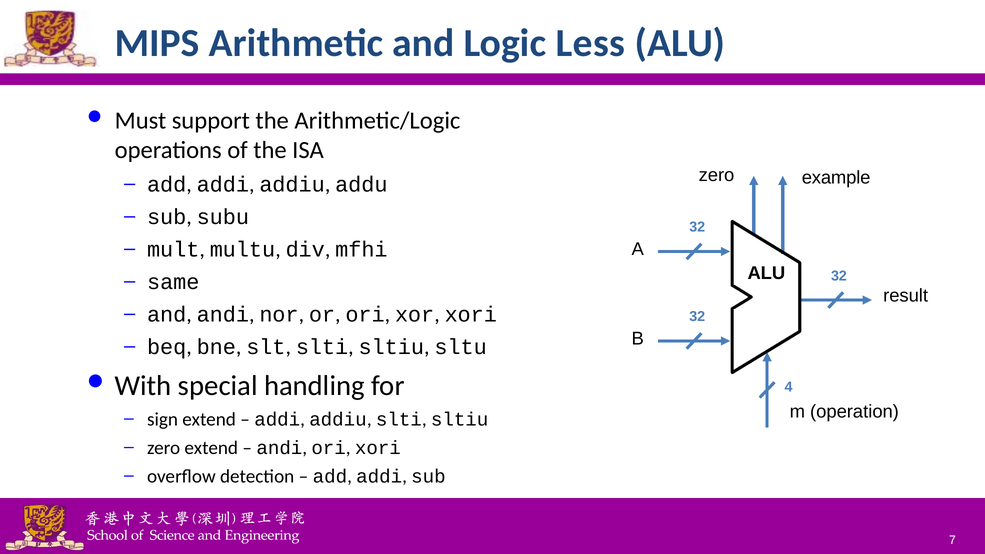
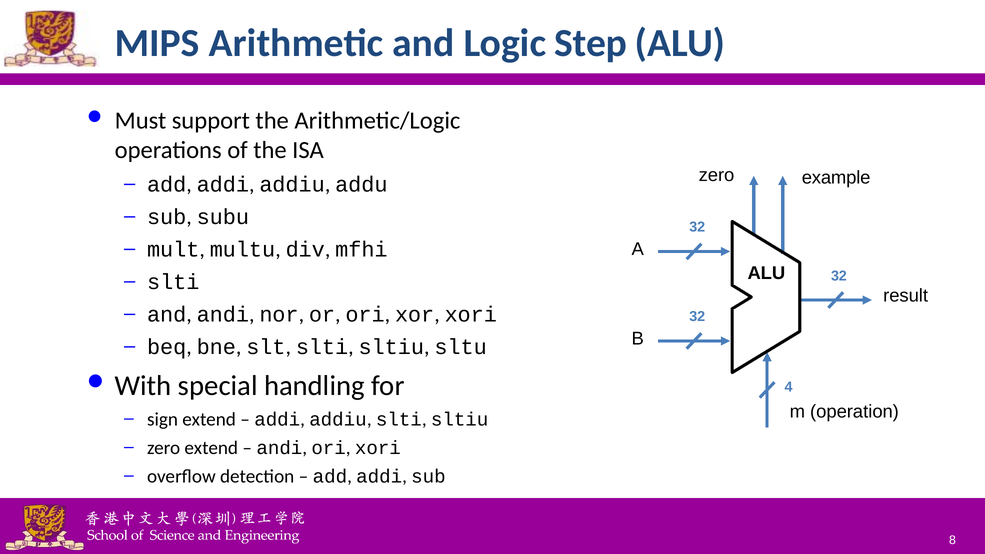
Less: Less -> Step
same at (173, 282): same -> slti
7: 7 -> 8
